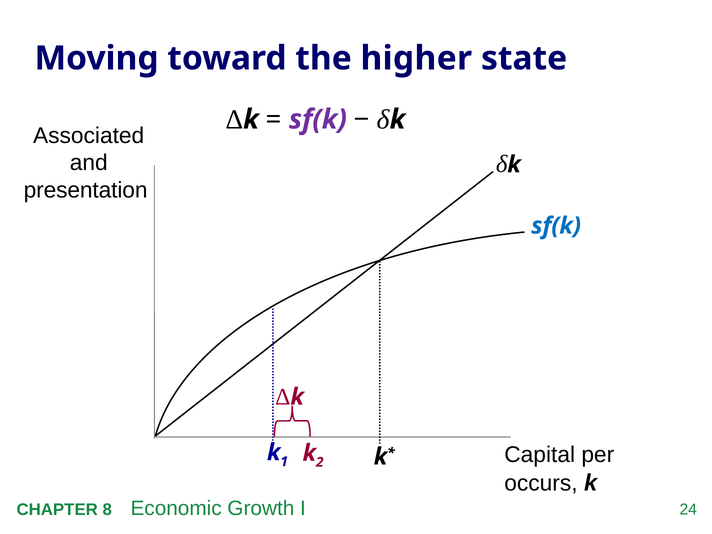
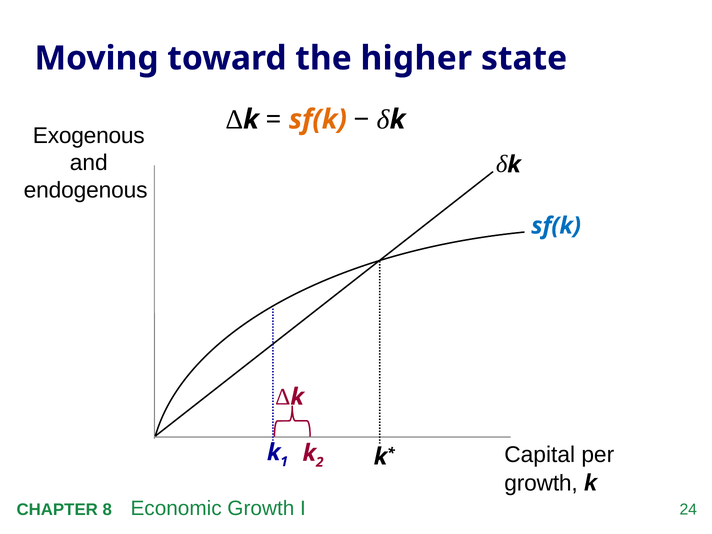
sf(k at (318, 119) colour: purple -> orange
Associated: Associated -> Exogenous
presentation: presentation -> endogenous
occurs at (541, 483): occurs -> growth
